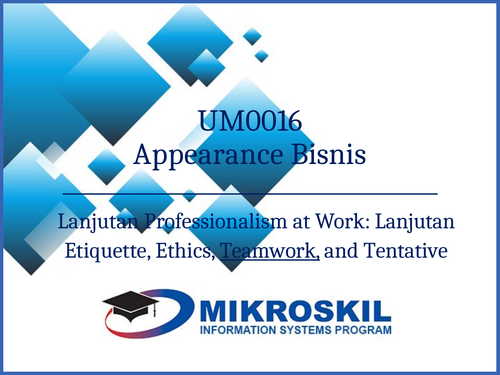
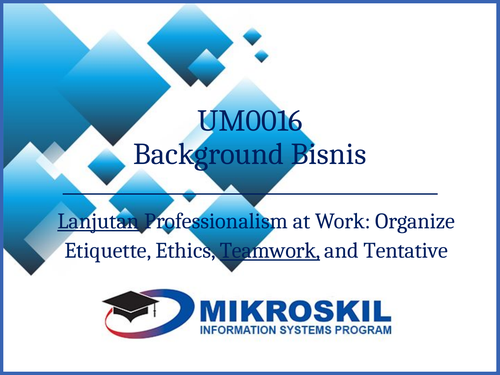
Appearance: Appearance -> Background
Lanjutan at (98, 221) underline: none -> present
Work Lanjutan: Lanjutan -> Organize
